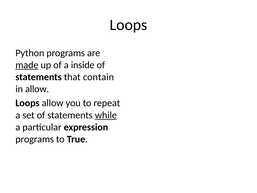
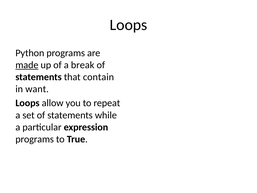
inside: inside -> break
in allow: allow -> want
while underline: present -> none
